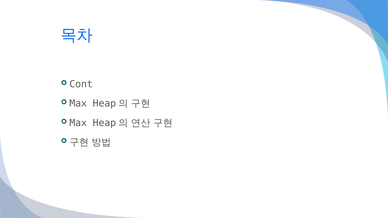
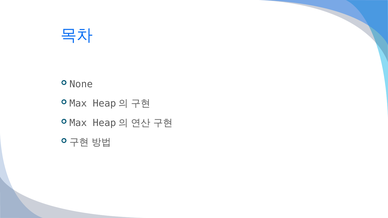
Cont: Cont -> None
